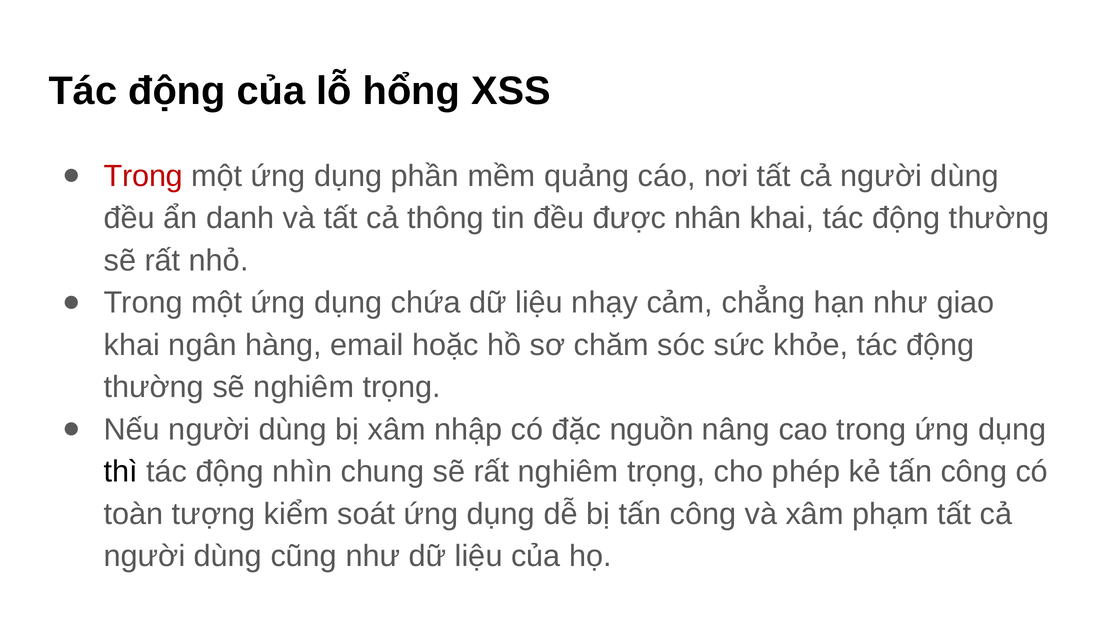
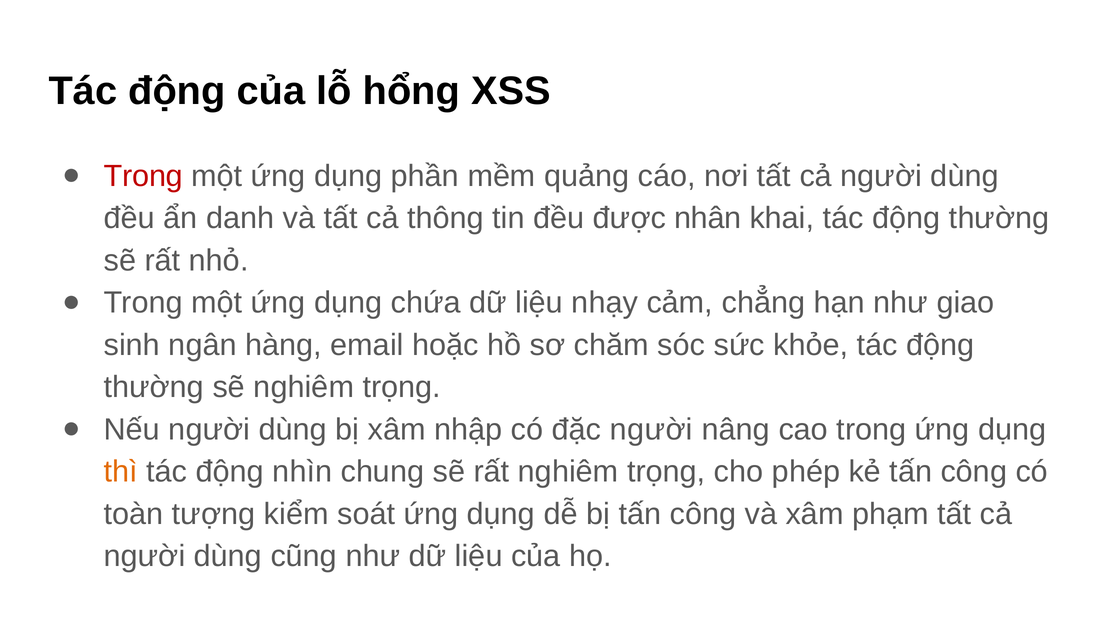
khai at (132, 345): khai -> sinh
đặc nguồn: nguồn -> người
thì colour: black -> orange
